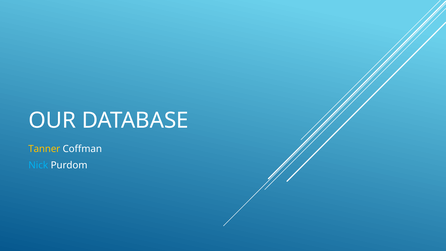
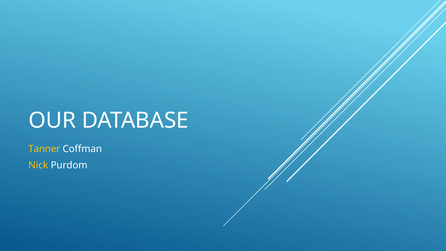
Nick colour: light blue -> yellow
